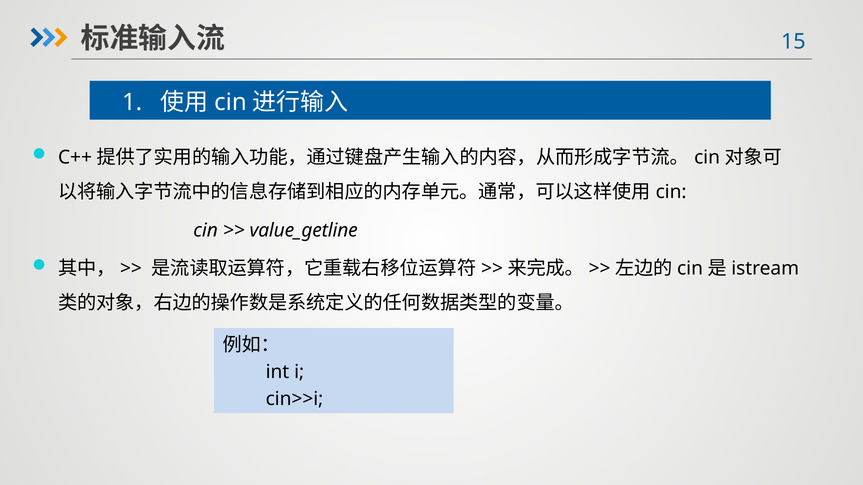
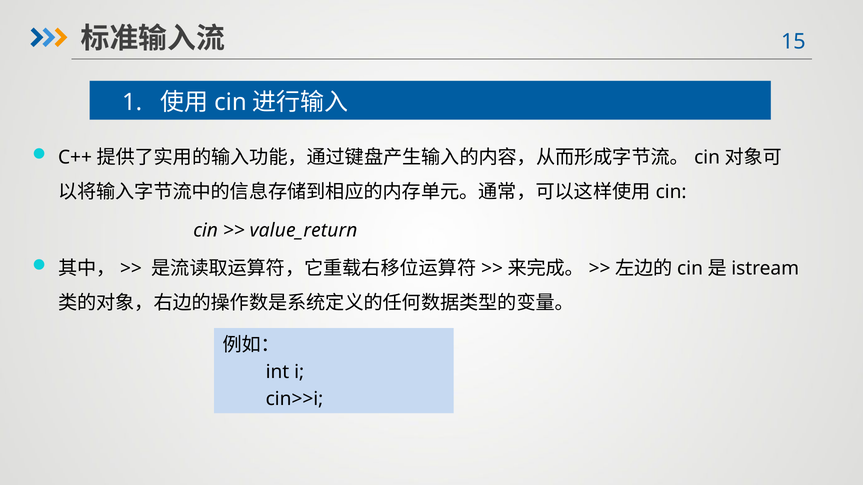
value_getline: value_getline -> value_return
